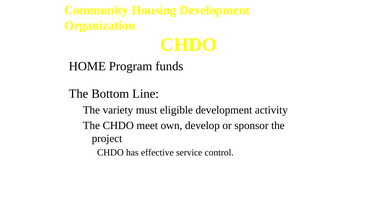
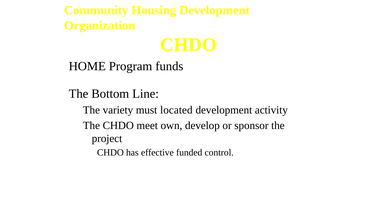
eligible: eligible -> located
service: service -> funded
